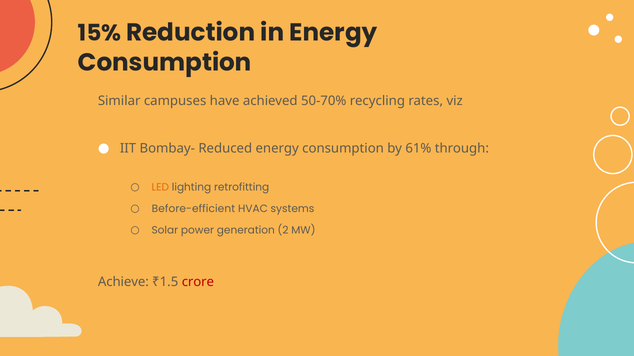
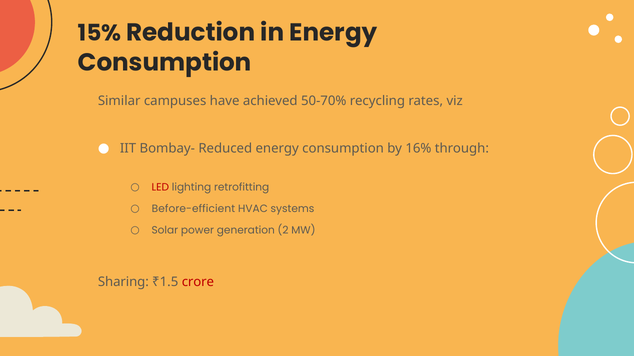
61%: 61% -> 16%
LED colour: orange -> red
Achieve: Achieve -> Sharing
